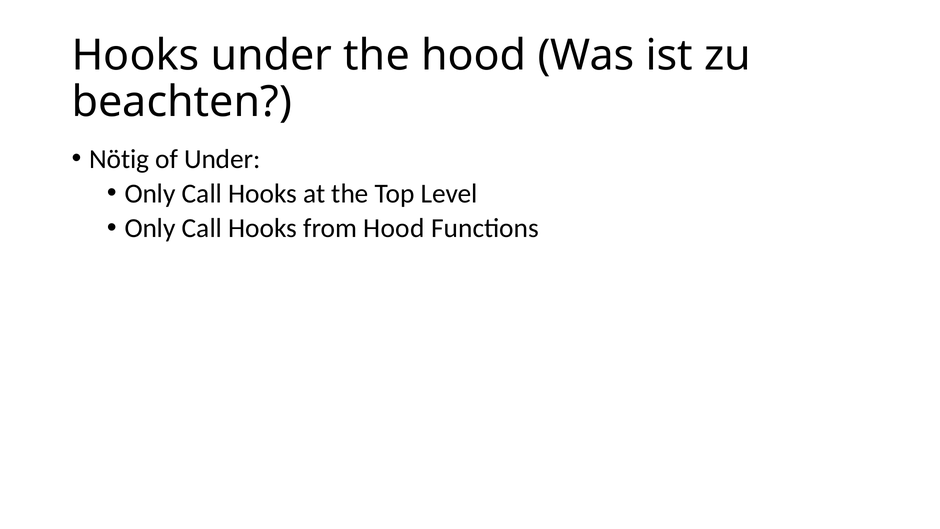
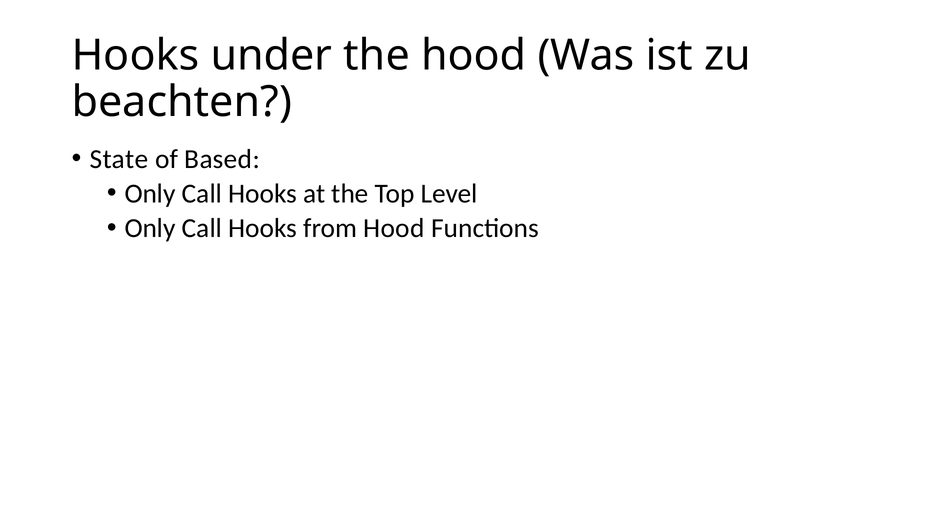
Nötig: Nötig -> State
of Under: Under -> Based
